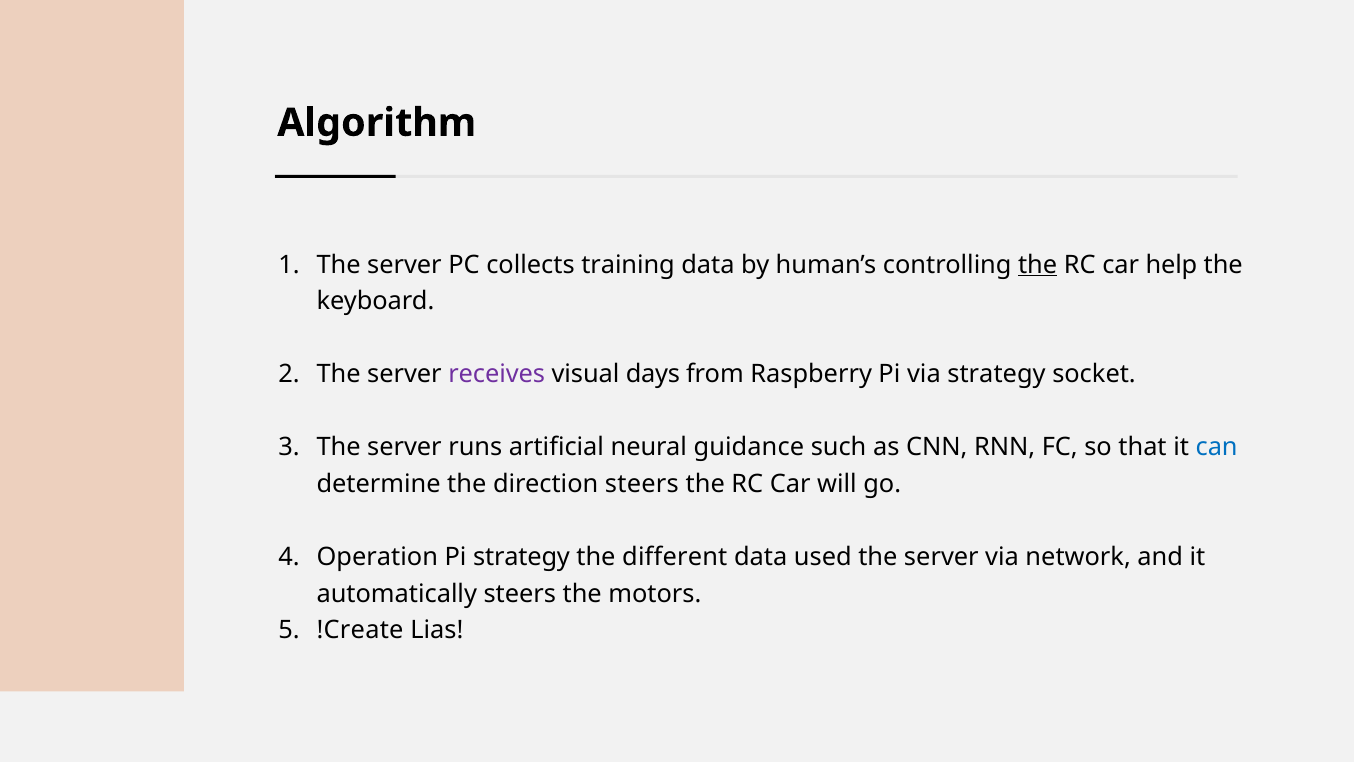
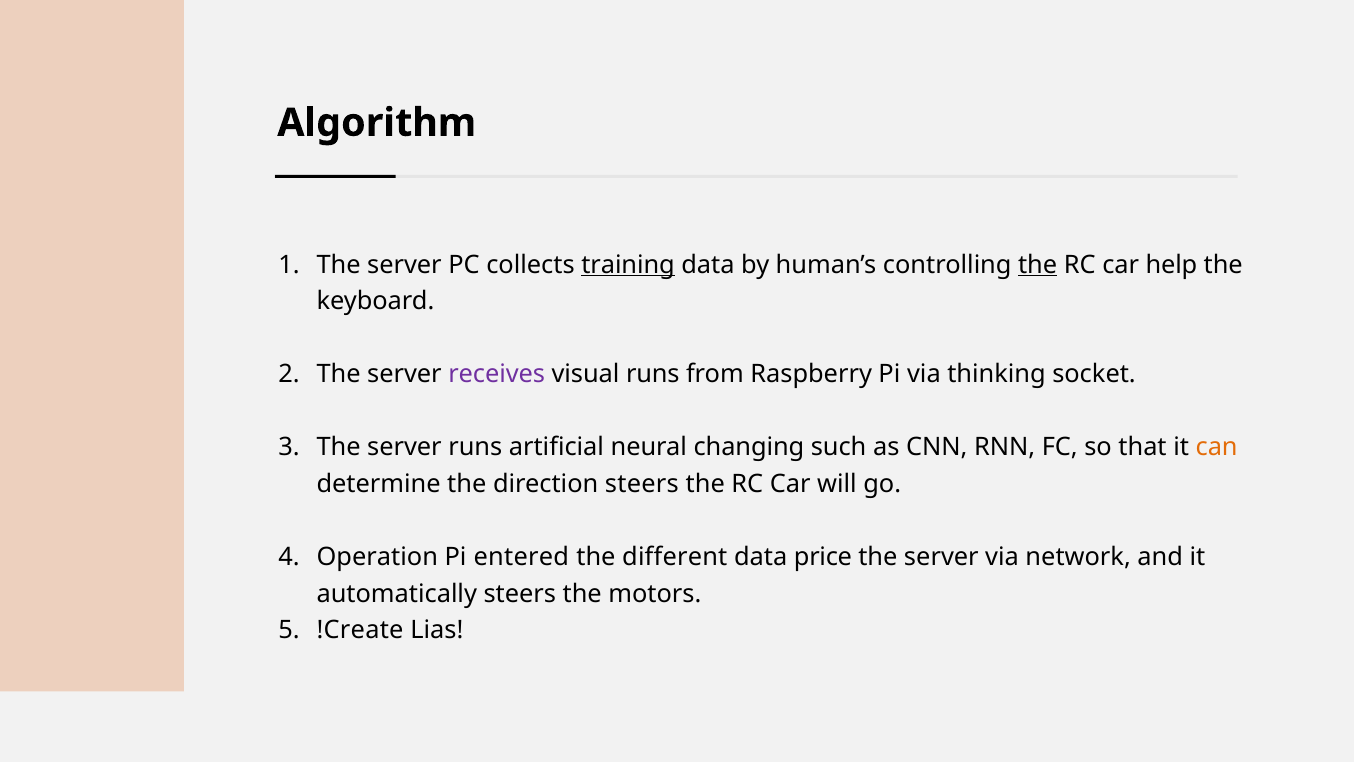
training underline: none -> present
visual days: days -> runs
via strategy: strategy -> thinking
guidance: guidance -> changing
can colour: blue -> orange
Pi strategy: strategy -> entered
used: used -> price
